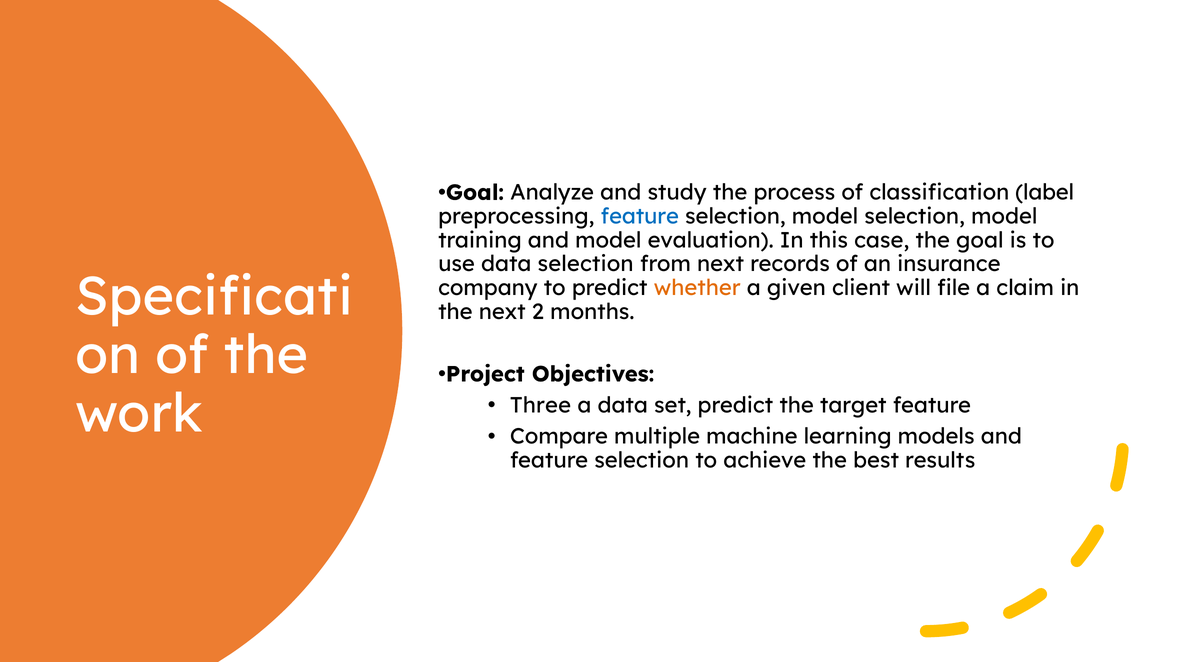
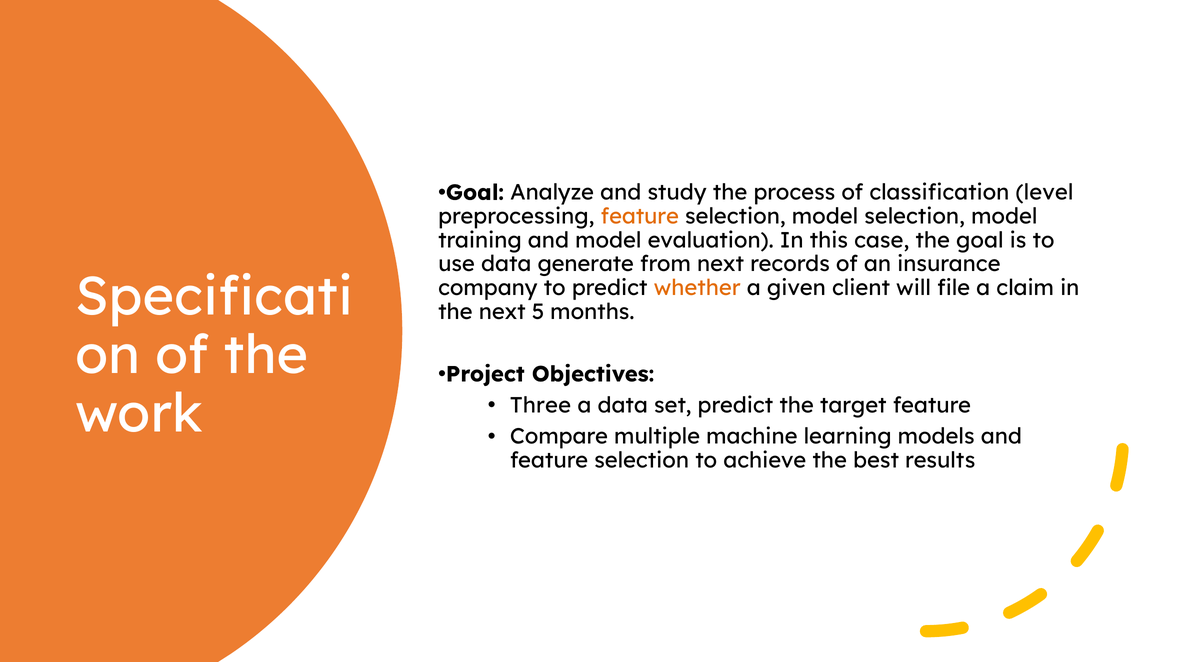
label: label -> level
feature at (640, 216) colour: blue -> orange
data selection: selection -> generate
2: 2 -> 5
